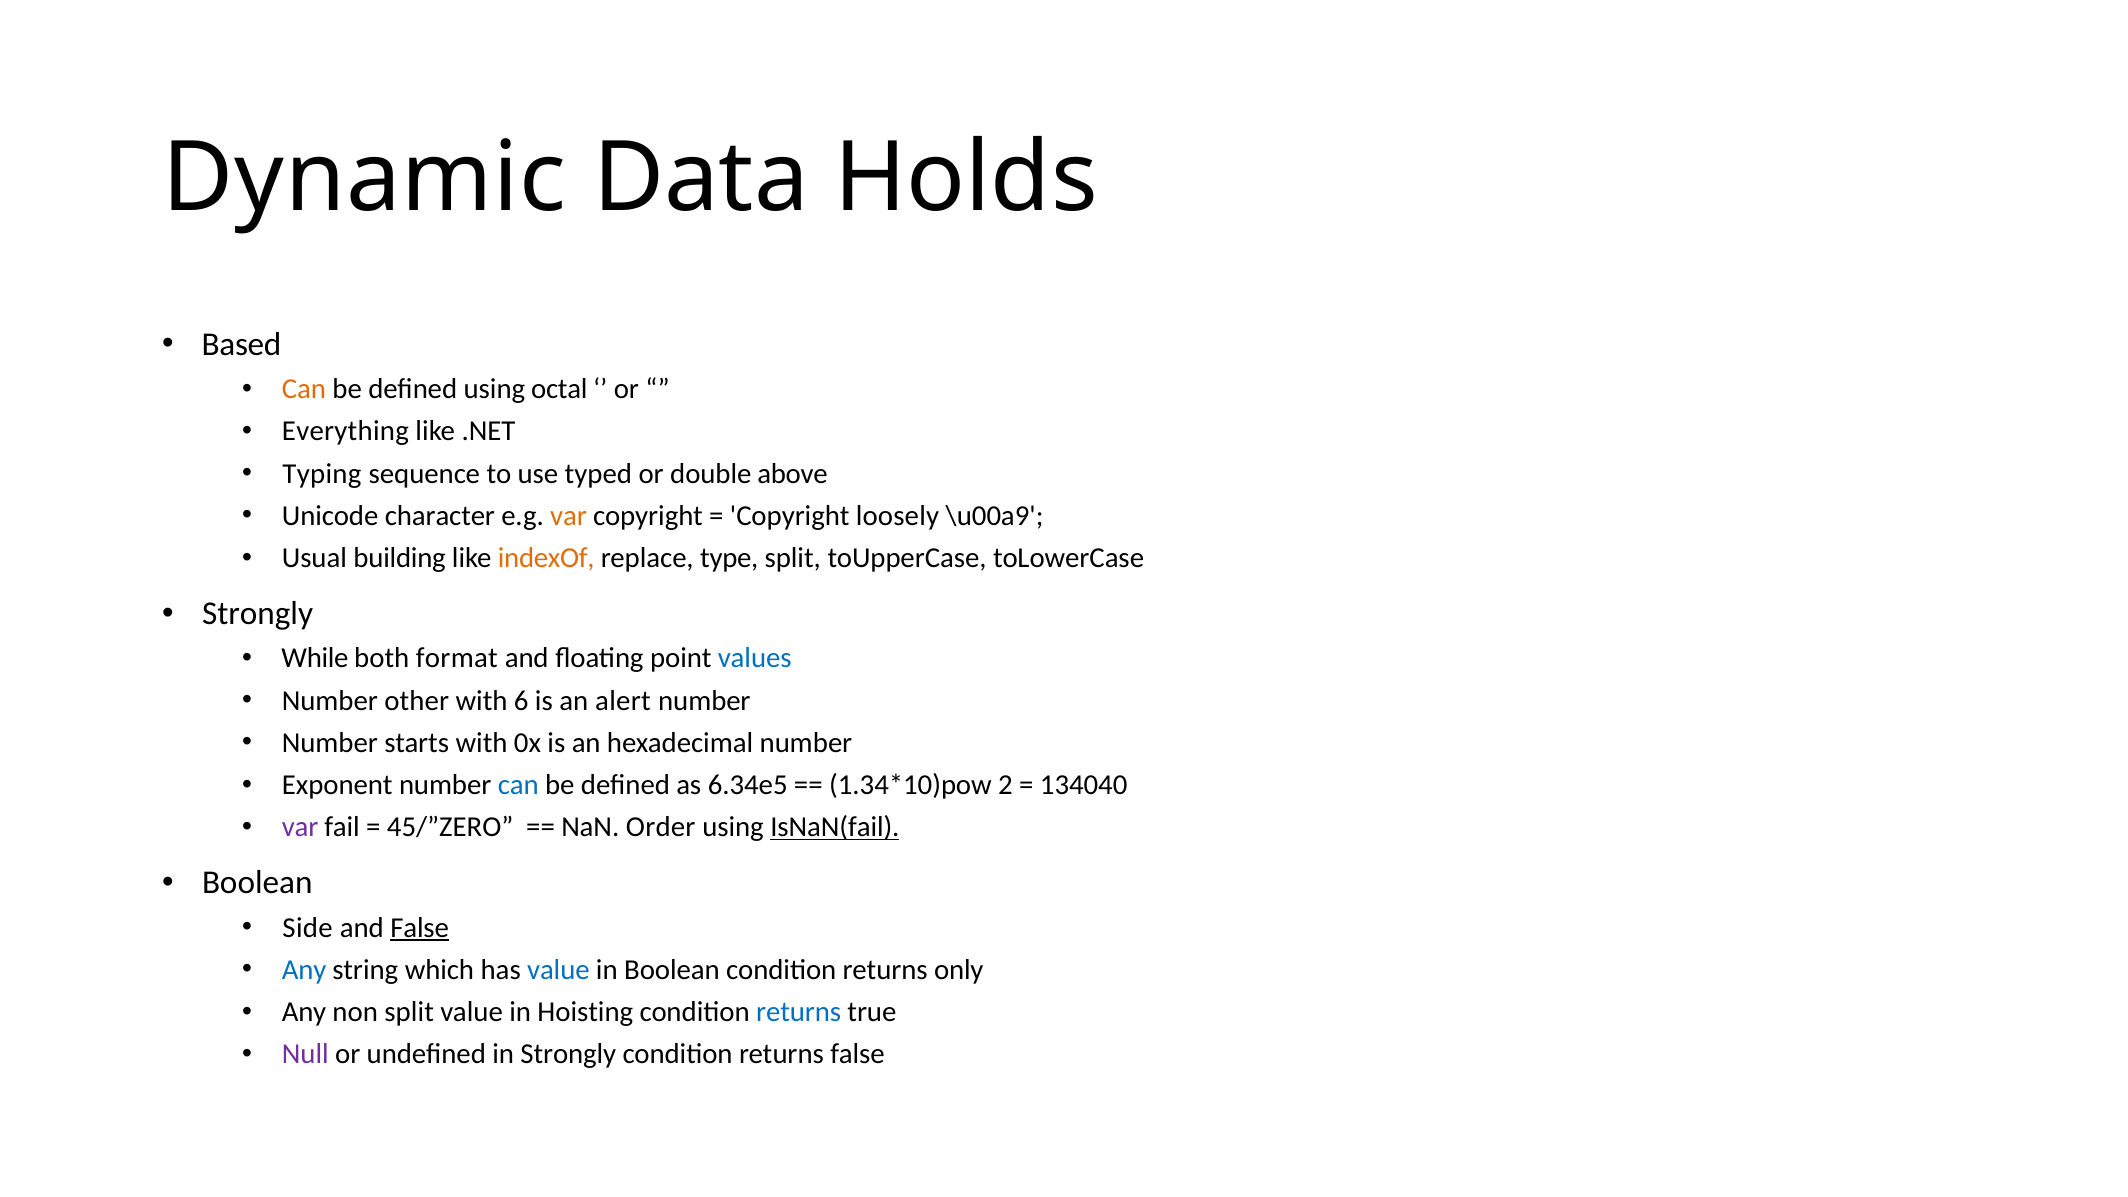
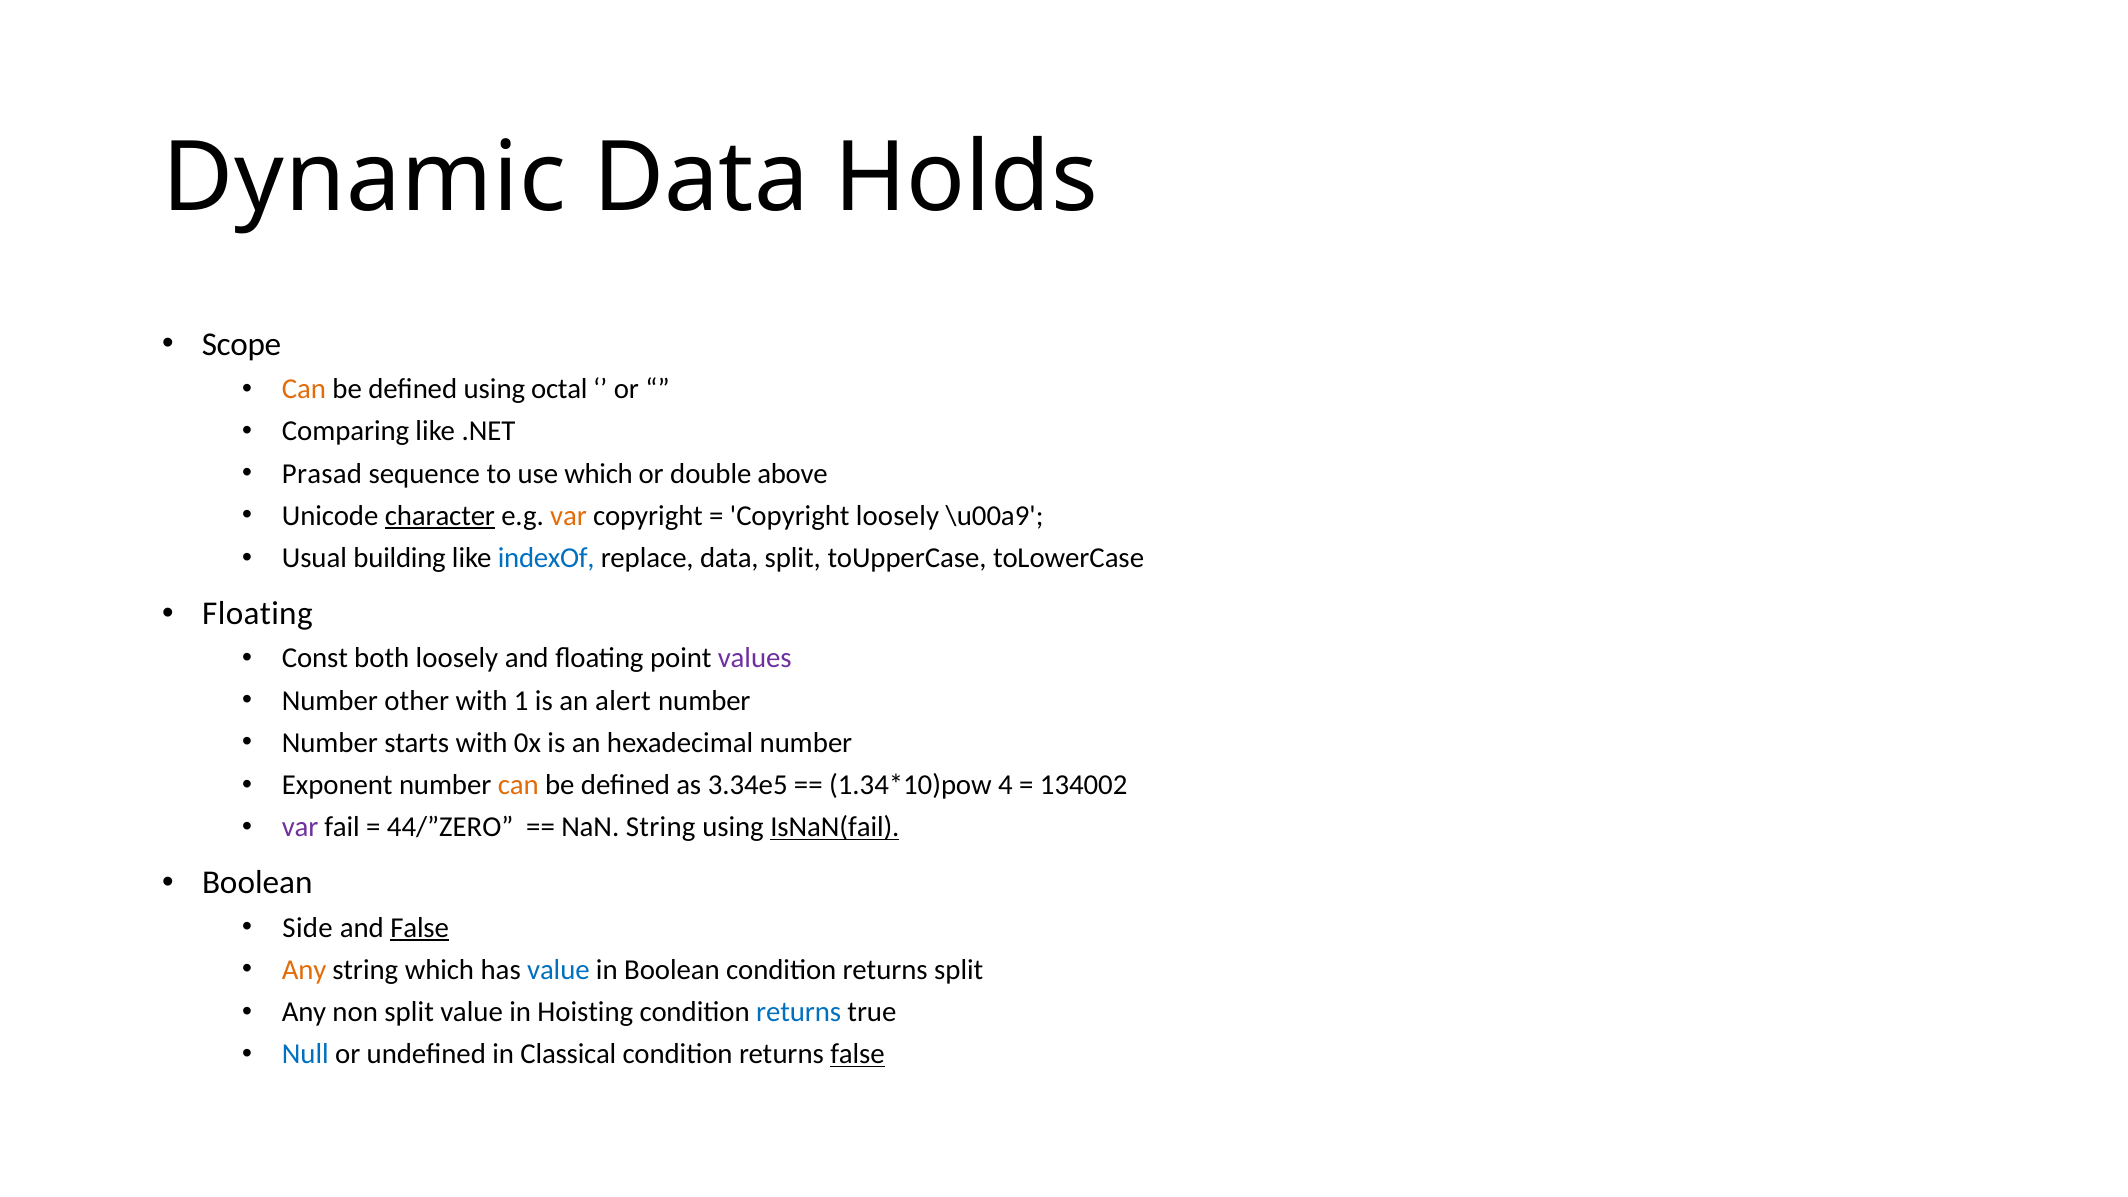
Based: Based -> Scope
Everything: Everything -> Comparing
Typing: Typing -> Prasad
use typed: typed -> which
character underline: none -> present
indexOf colour: orange -> blue
replace type: type -> data
Strongly at (258, 614): Strongly -> Floating
While: While -> Const
both format: format -> loosely
values colour: blue -> purple
6: 6 -> 1
can at (518, 785) colour: blue -> orange
6.34e5: 6.34e5 -> 3.34e5
2: 2 -> 4
134040: 134040 -> 134002
45/”ZERO: 45/”ZERO -> 44/”ZERO
NaN Order: Order -> String
Any at (304, 970) colour: blue -> orange
returns only: only -> split
Null colour: purple -> blue
in Strongly: Strongly -> Classical
false at (857, 1054) underline: none -> present
